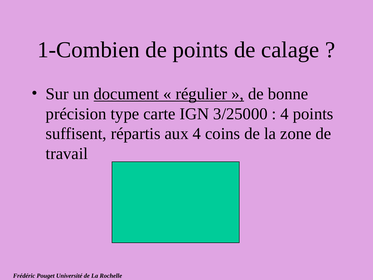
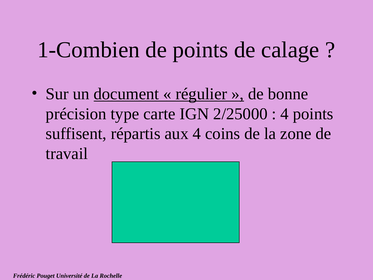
3/25000: 3/25000 -> 2/25000
